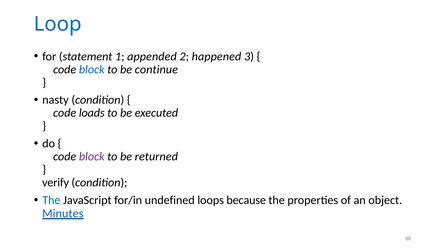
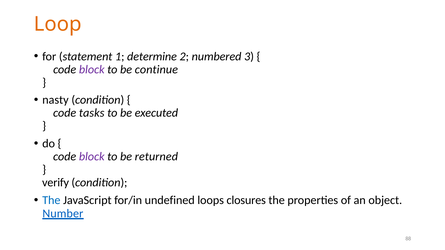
Loop colour: blue -> orange
appended: appended -> determine
happened: happened -> numbered
block at (92, 69) colour: blue -> purple
loads: loads -> tasks
because: because -> closures
Minutes: Minutes -> Number
